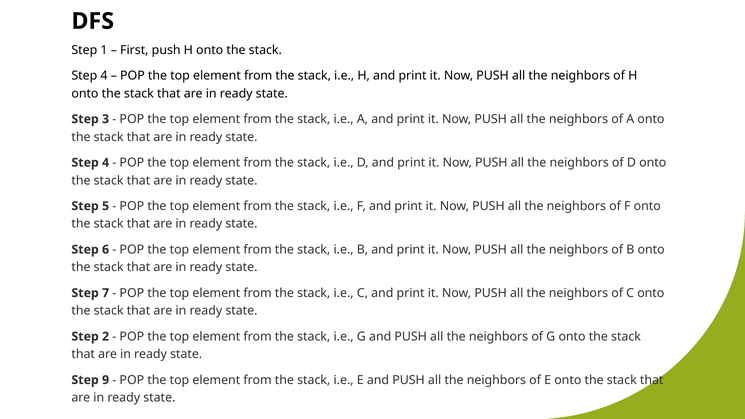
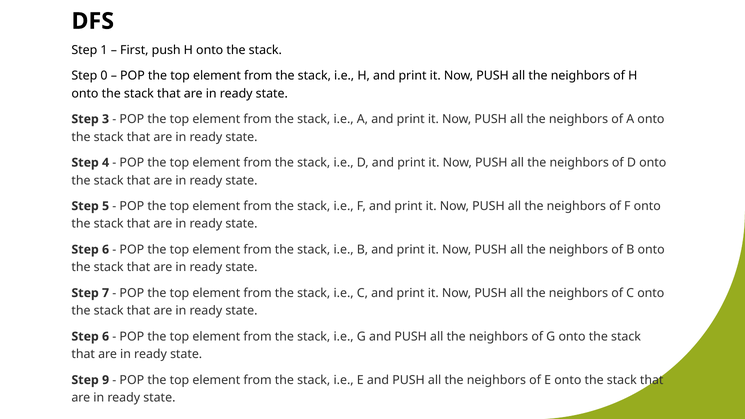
4 at (104, 76): 4 -> 0
2 at (106, 337): 2 -> 6
